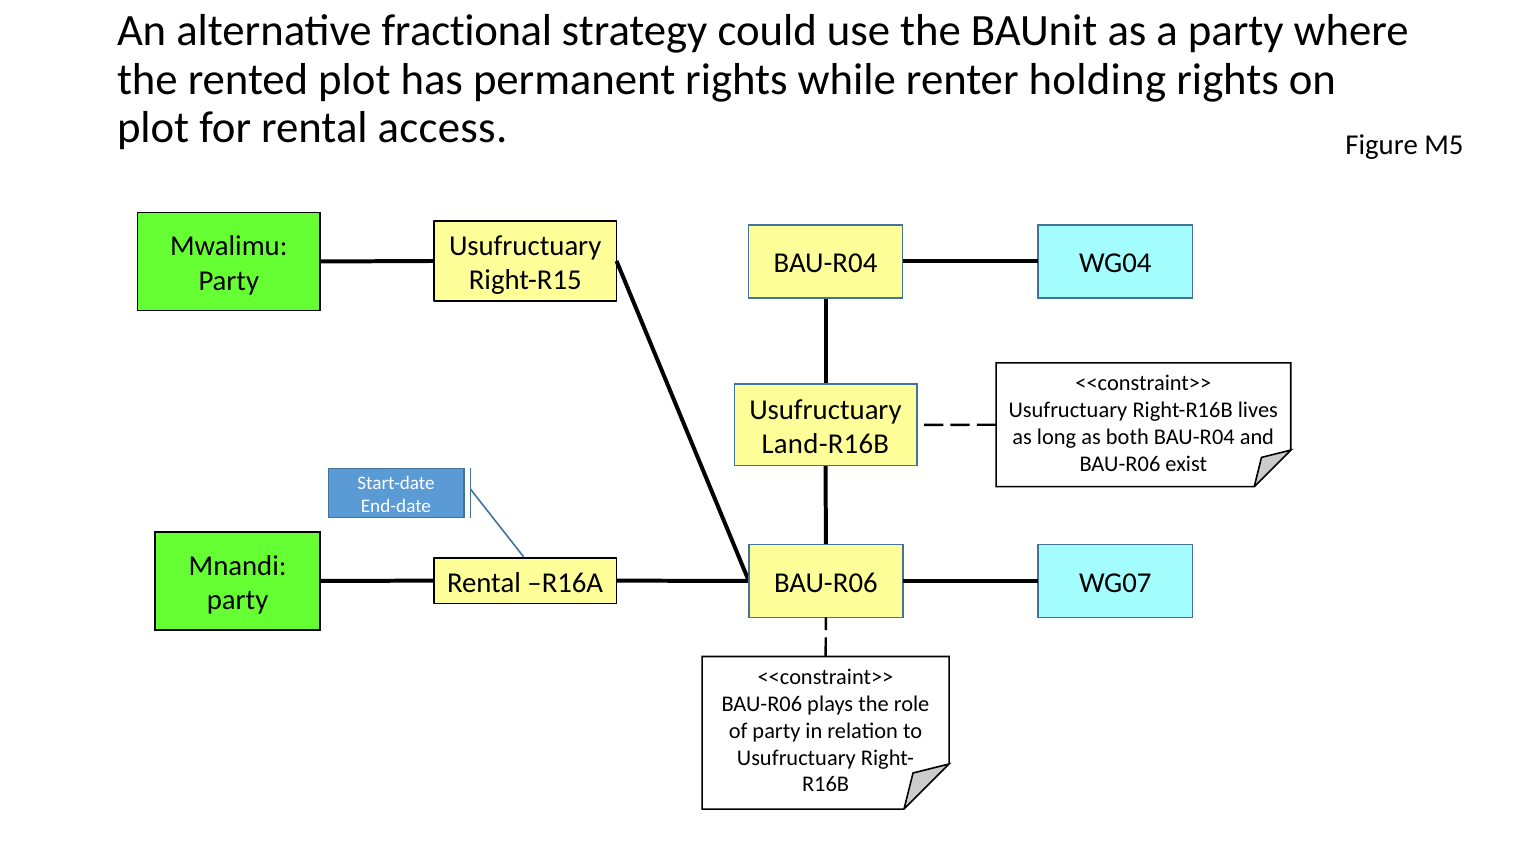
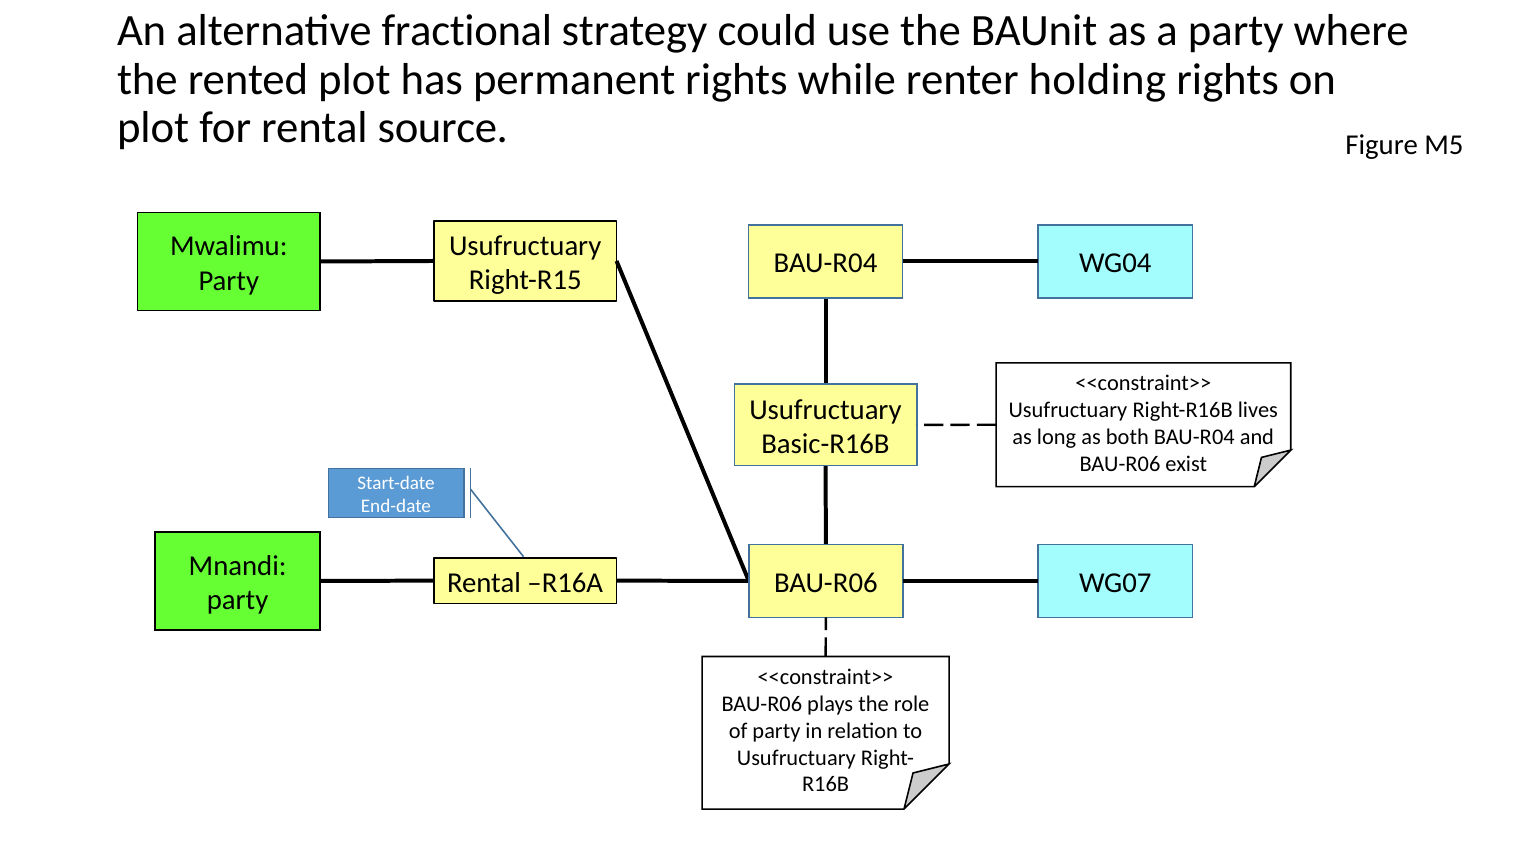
access: access -> source
Land-R16B: Land-R16B -> Basic-R16B
